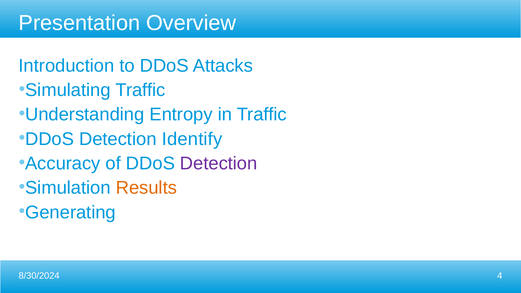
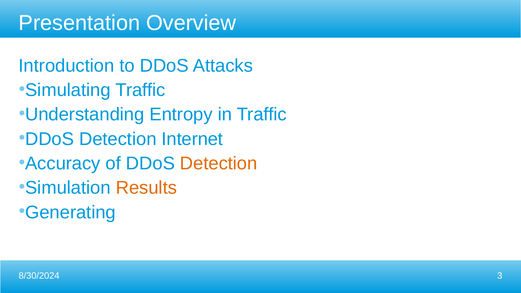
Identify: Identify -> Internet
Detection at (219, 163) colour: purple -> orange
4: 4 -> 3
